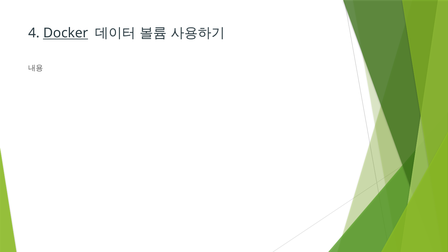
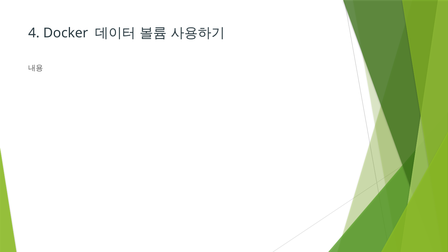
Docker underline: present -> none
